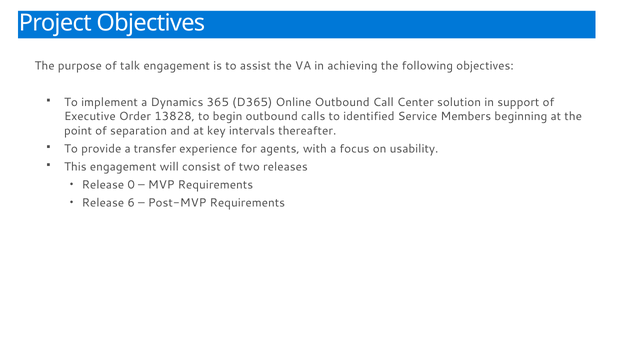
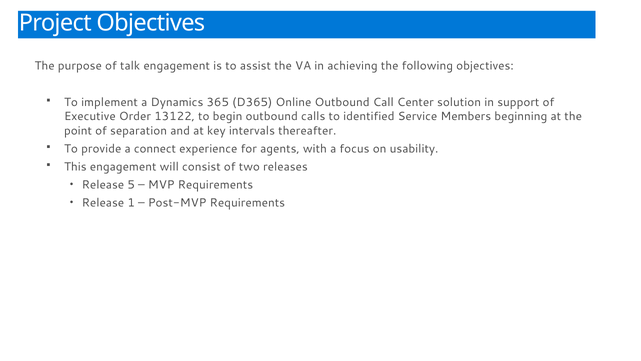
13828: 13828 -> 13122
transfer: transfer -> connect
0: 0 -> 5
6: 6 -> 1
